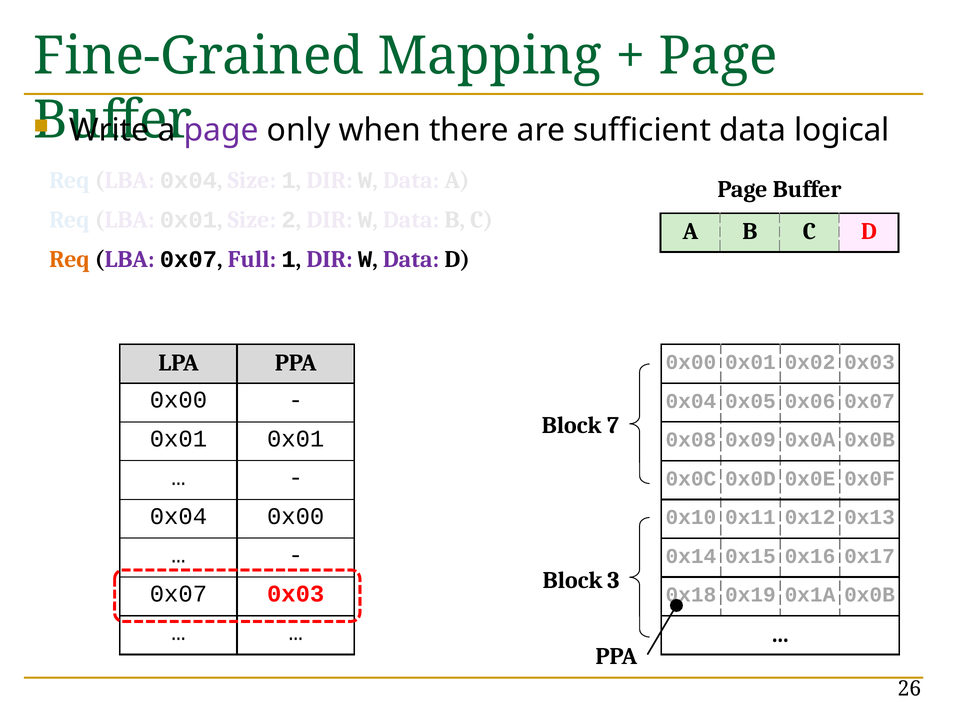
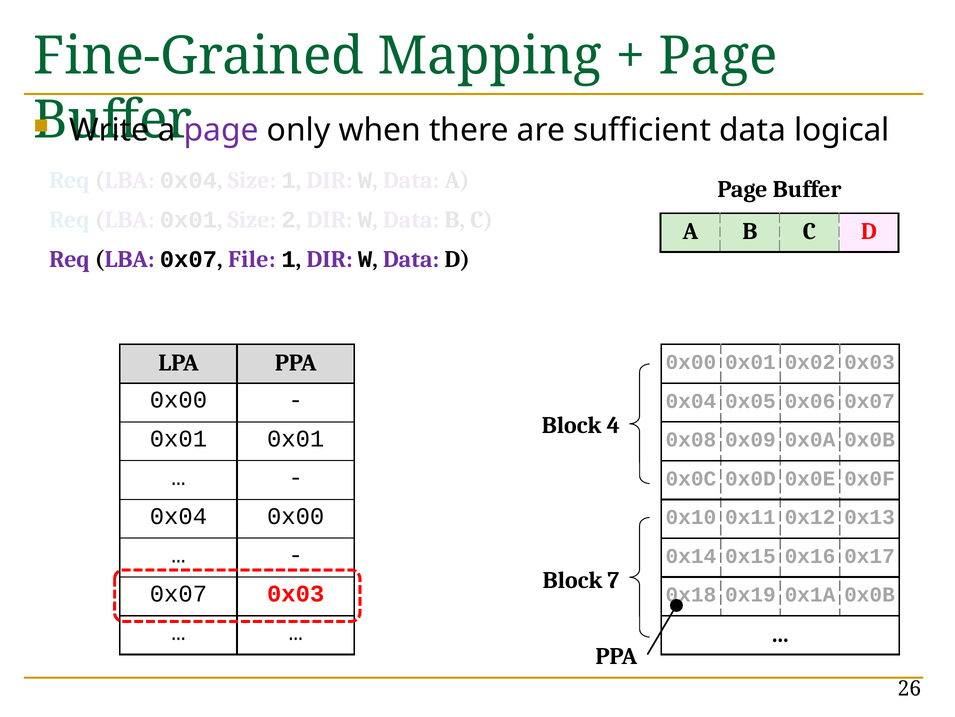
Req at (69, 259) colour: orange -> purple
Full: Full -> File
7: 7 -> 4
3: 3 -> 7
